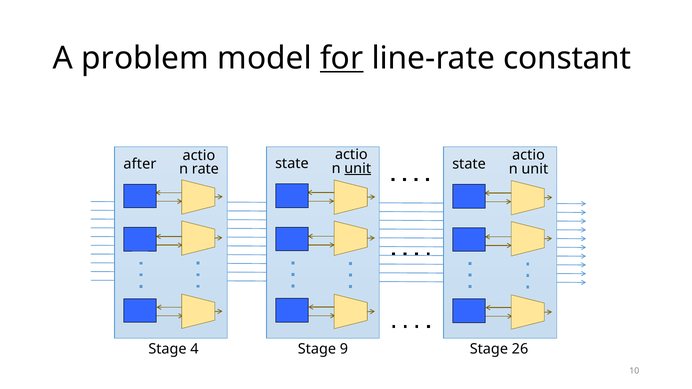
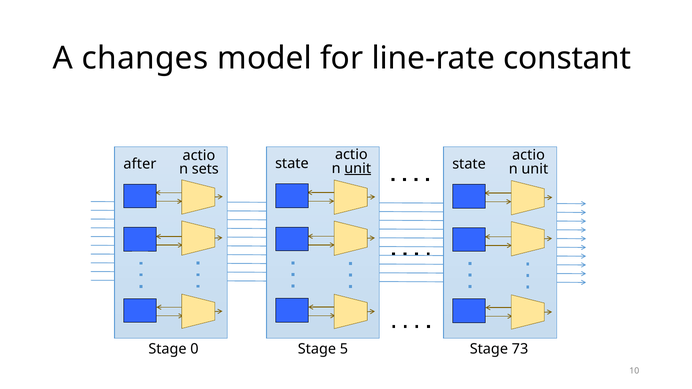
problem: problem -> changes
for underline: present -> none
rate: rate -> sets
4: 4 -> 0
9: 9 -> 5
26: 26 -> 73
